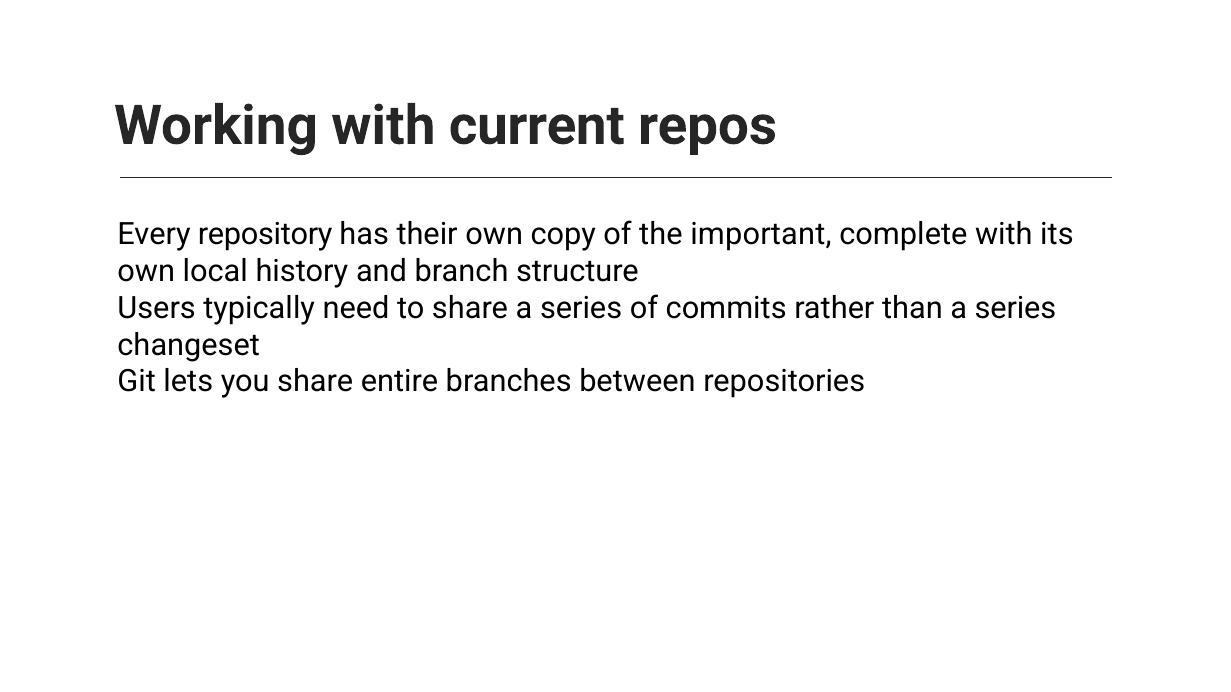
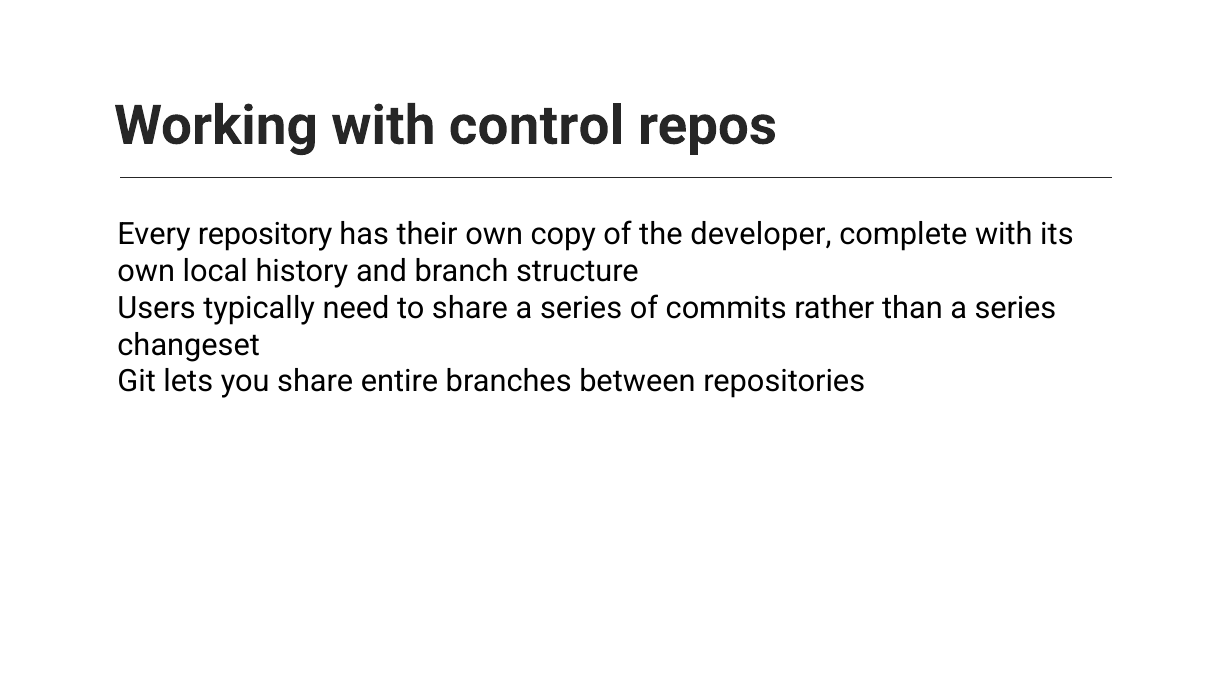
current: current -> control
important: important -> developer
